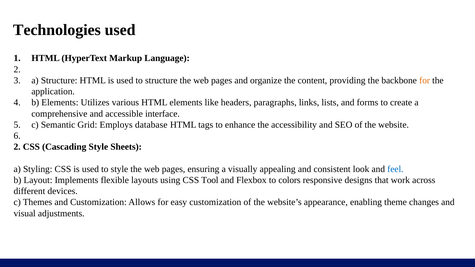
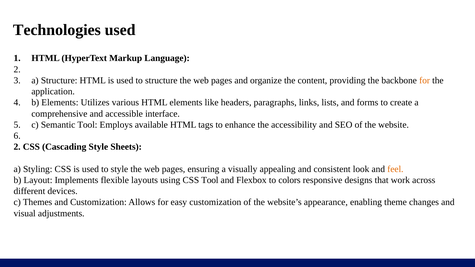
Semantic Grid: Grid -> Tool
database: database -> available
feel colour: blue -> orange
